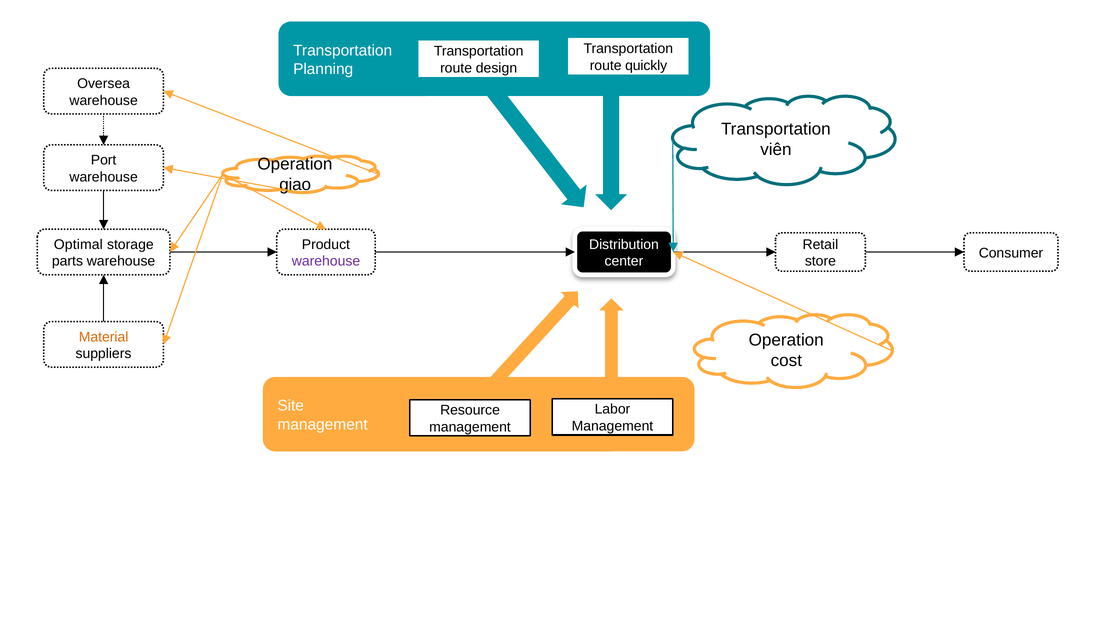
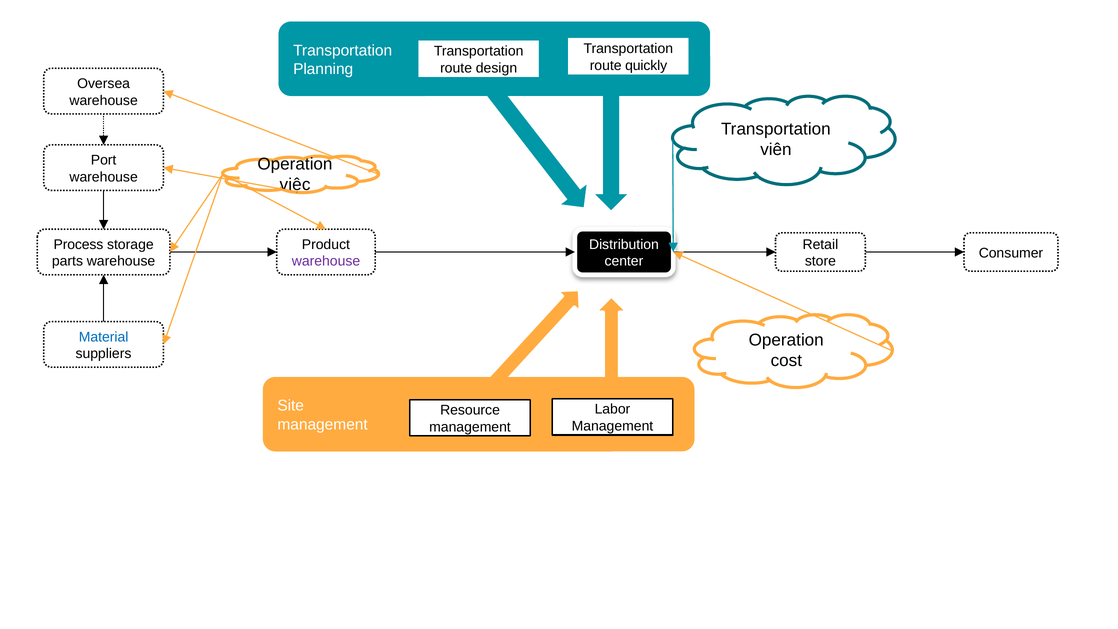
giao: giao -> việc
Optimal: Optimal -> Process
Material colour: orange -> blue
